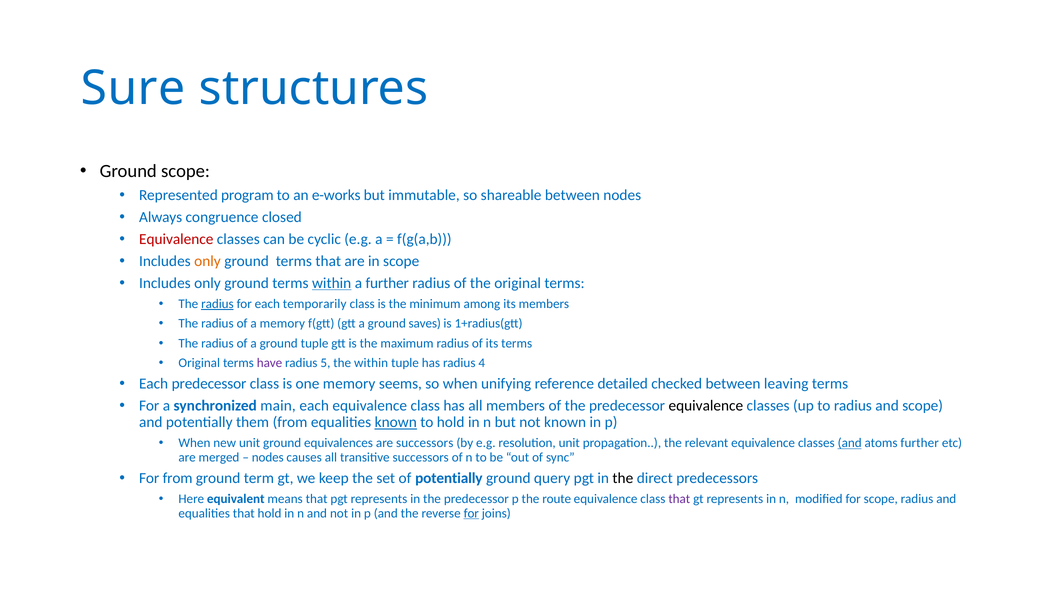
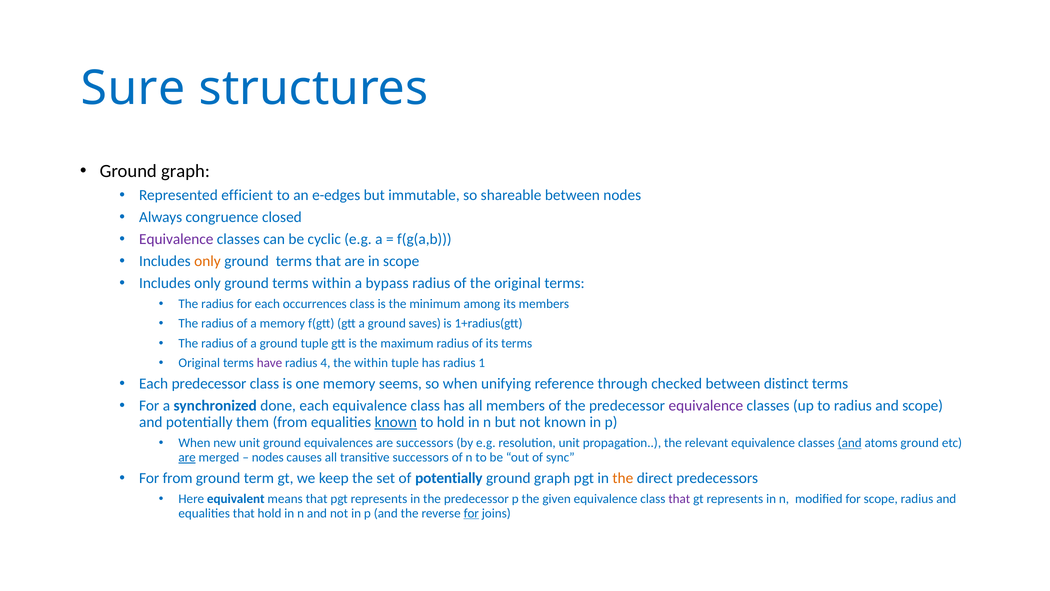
scope at (185, 171): scope -> graph
program: program -> efficient
e-works: e-works -> e-edges
Equivalence at (176, 239) colour: red -> purple
within at (332, 283) underline: present -> none
a further: further -> bypass
radius at (217, 304) underline: present -> none
temporarily: temporarily -> occurrences
5: 5 -> 4
4: 4 -> 1
detailed: detailed -> through
leaving: leaving -> distinct
main: main -> done
equivalence at (706, 405) colour: black -> purple
atoms further: further -> ground
are at (187, 457) underline: none -> present
query at (552, 478): query -> graph
the at (623, 478) colour: black -> orange
route: route -> given
